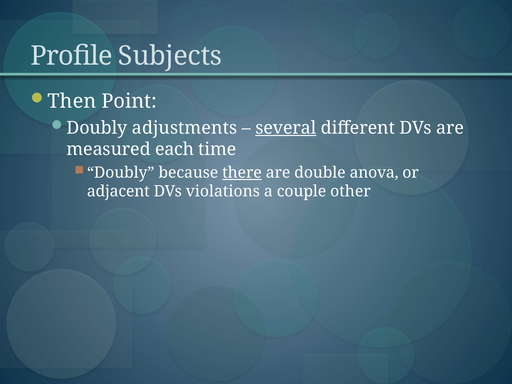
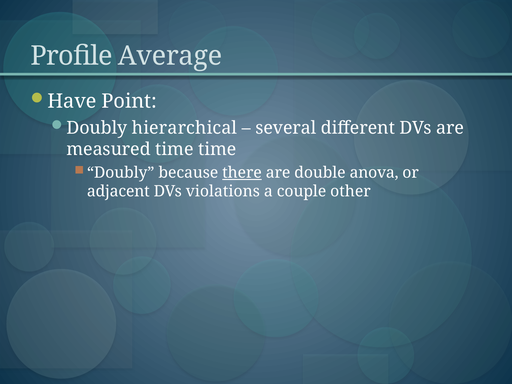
Subjects: Subjects -> Average
Then: Then -> Have
adjustments: adjustments -> hierarchical
several underline: present -> none
measured each: each -> time
